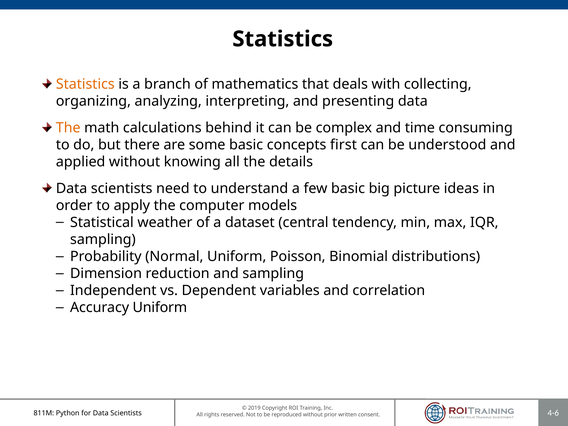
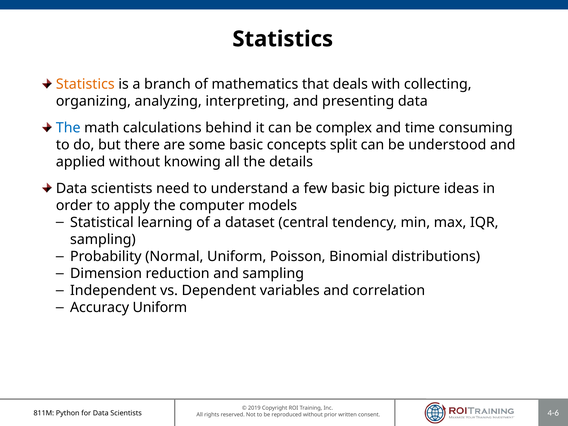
The at (68, 128) colour: orange -> blue
first: first -> split
weather: weather -> learning
